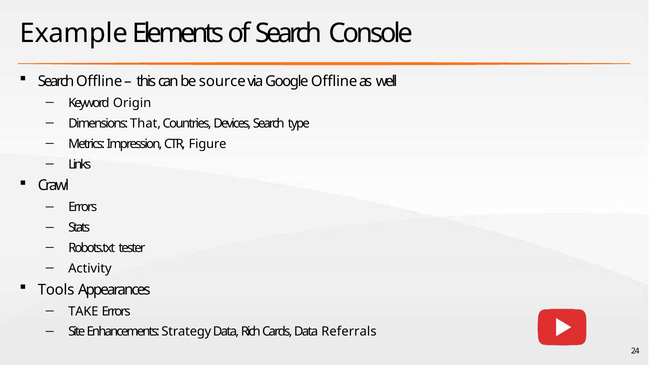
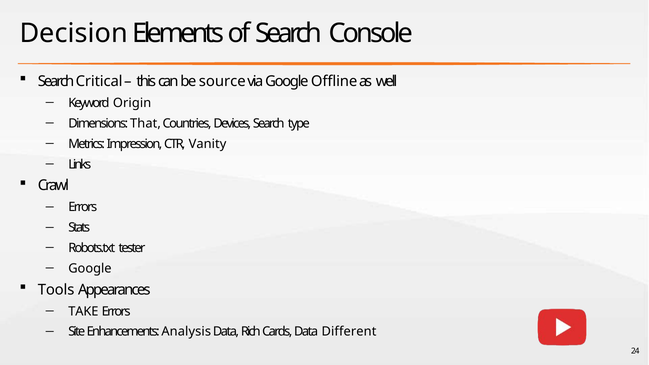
Example: Example -> Decision
Search Offline: Offline -> Critical
Figure: Figure -> Vanity
Activity at (90, 269): Activity -> Google
Strategy: Strategy -> Analysis
Referrals: Referrals -> Different
